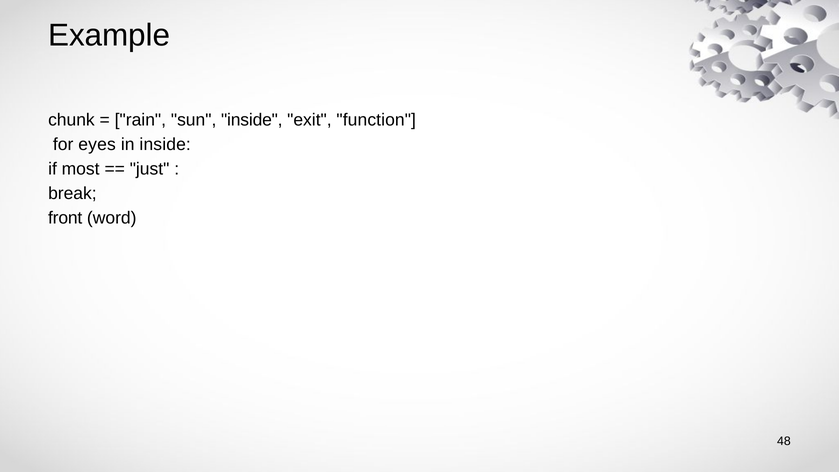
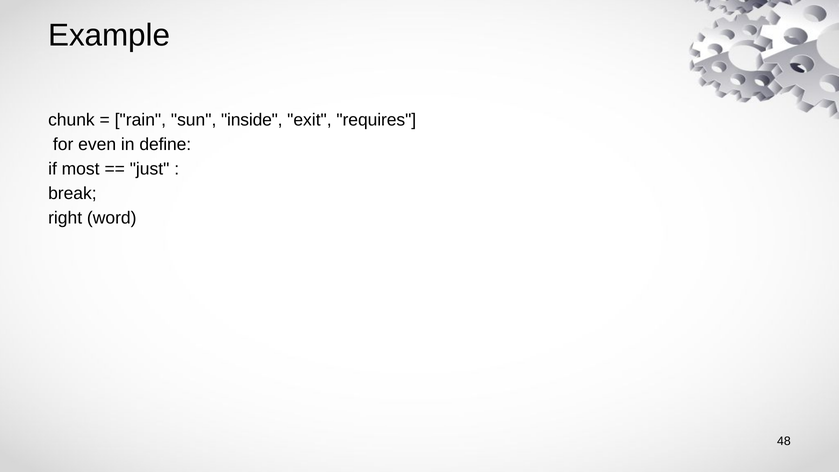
function: function -> requires
eyes: eyes -> even
in inside: inside -> define
front: front -> right
